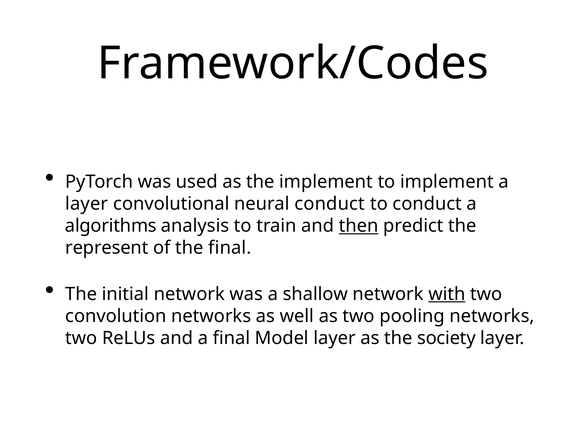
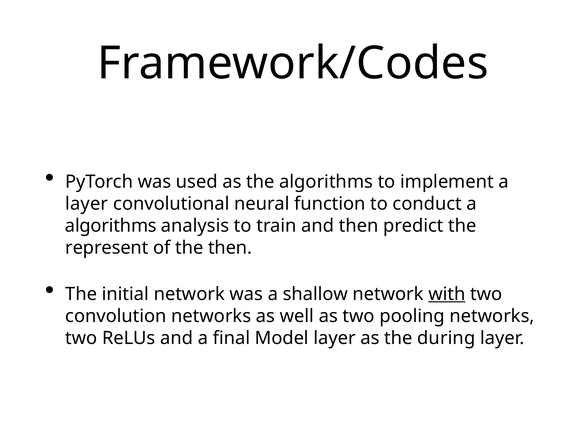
the implement: implement -> algorithms
neural conduct: conduct -> function
then at (359, 226) underline: present -> none
the final: final -> then
society: society -> during
